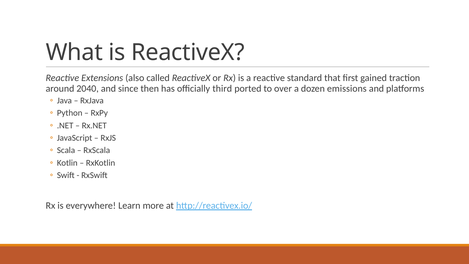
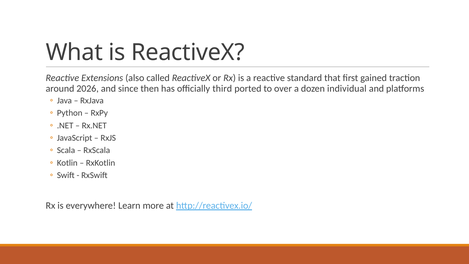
2040: 2040 -> 2026
emissions: emissions -> individual
